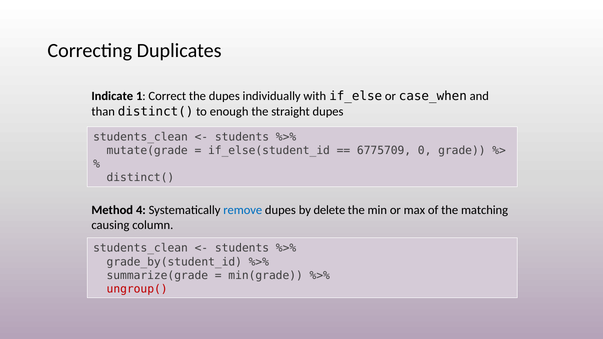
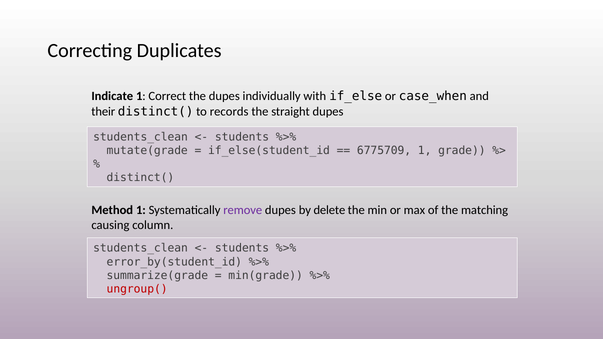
than: than -> their
enough: enough -> records
6775709 0: 0 -> 1
Method 4: 4 -> 1
remove colour: blue -> purple
grade_by(student_id: grade_by(student_id -> error_by(student_id
